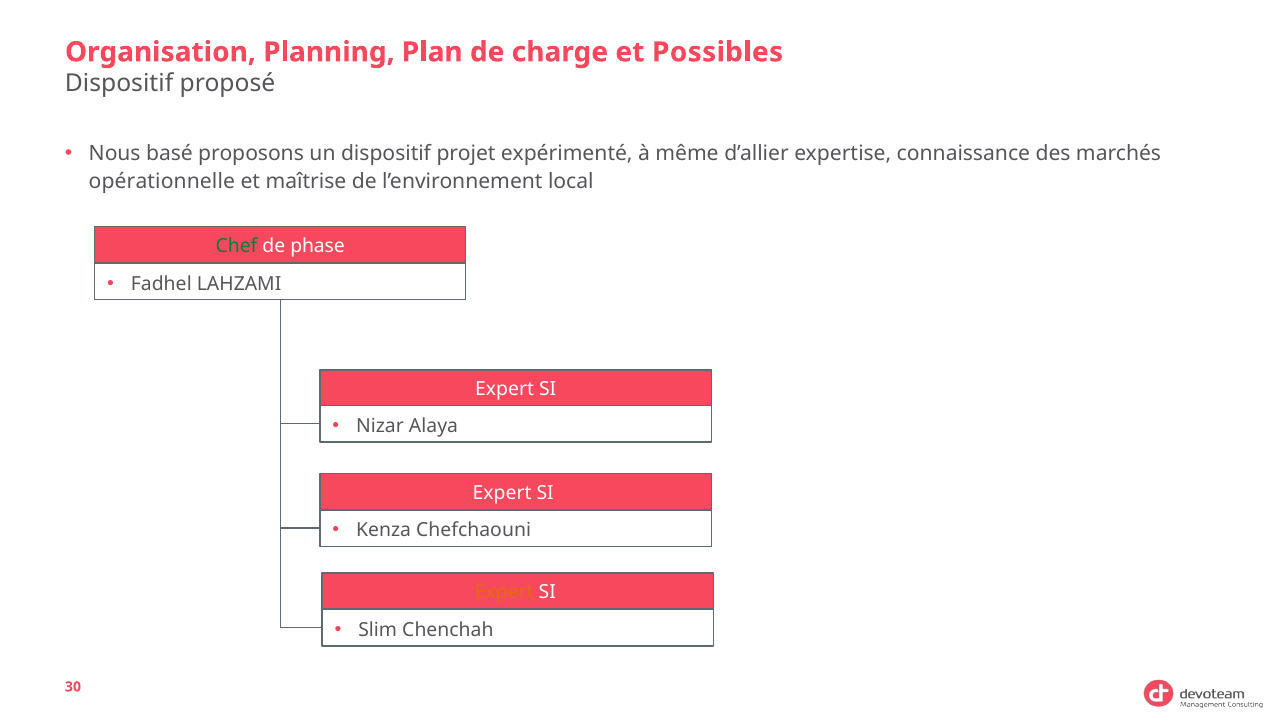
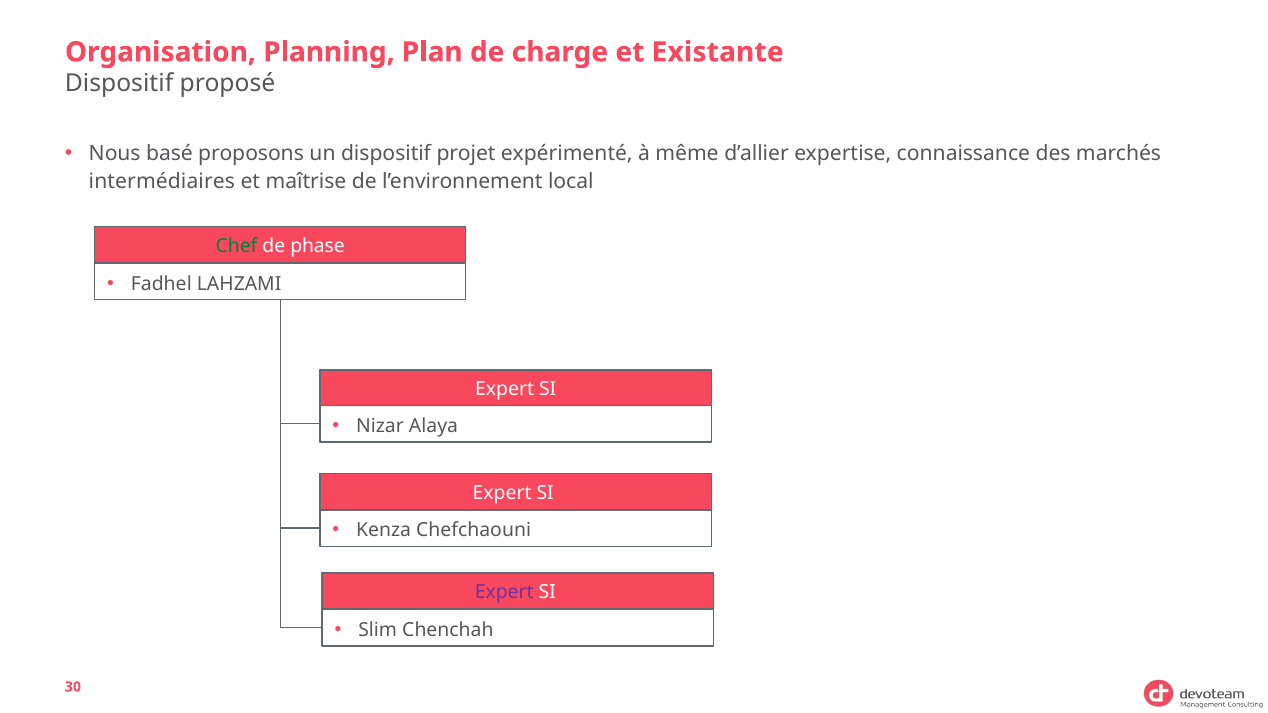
Possibles: Possibles -> Existante
opérationnelle: opérationnelle -> intermédiaires
Expert at (504, 593) colour: orange -> purple
